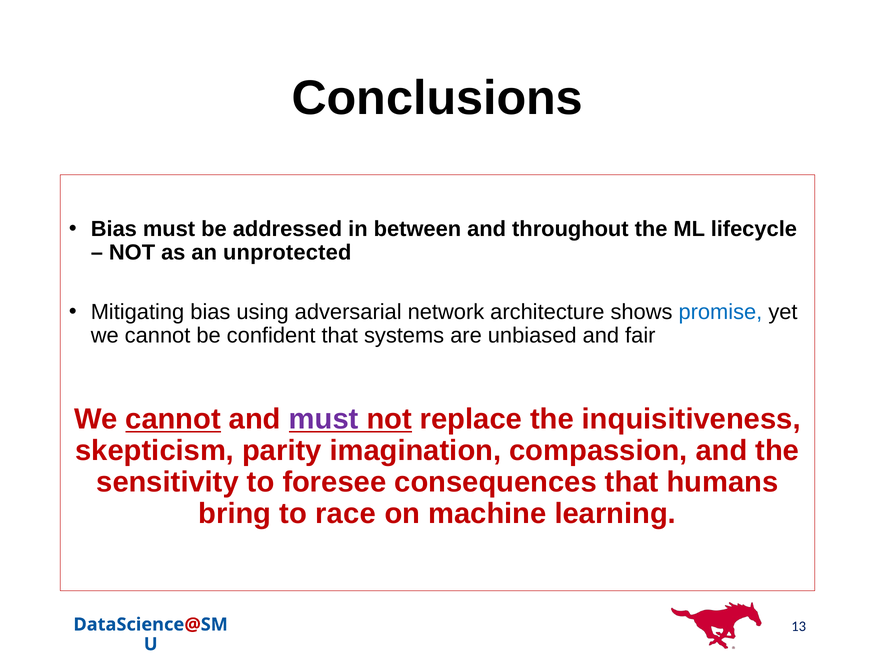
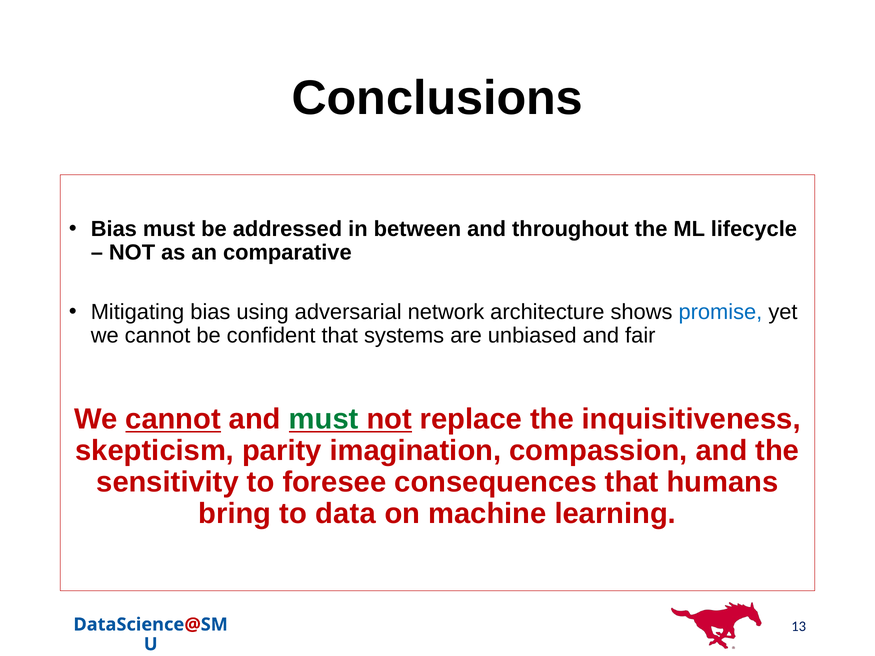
unprotected: unprotected -> comparative
must at (324, 419) colour: purple -> green
race: race -> data
